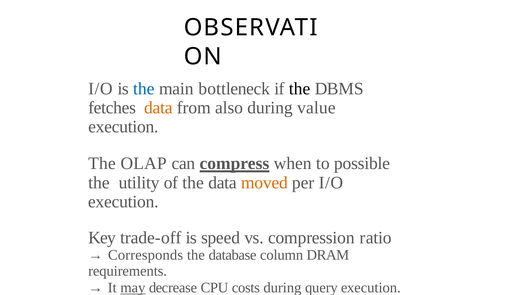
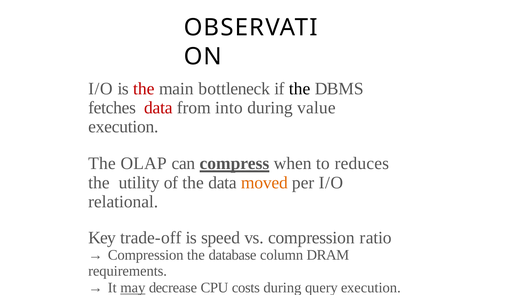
the at (144, 89) colour: blue -> red
data at (158, 108) colour: orange -> red
also: also -> into
possible: possible -> reduces
execution at (123, 202): execution -> relational
Corresponds at (146, 255): Corresponds -> Compression
